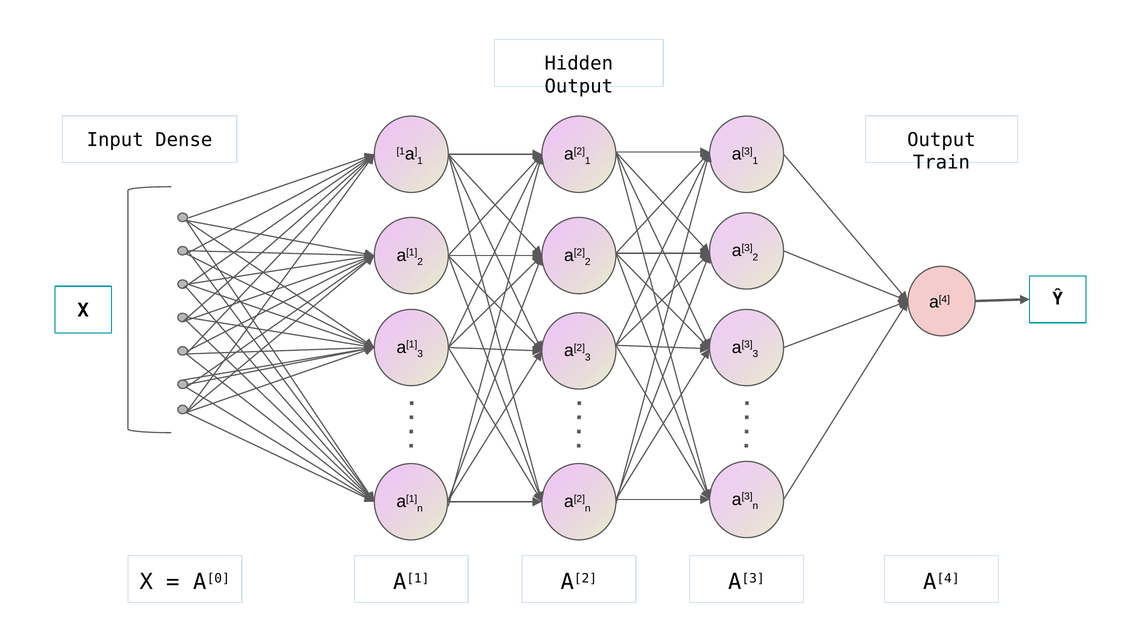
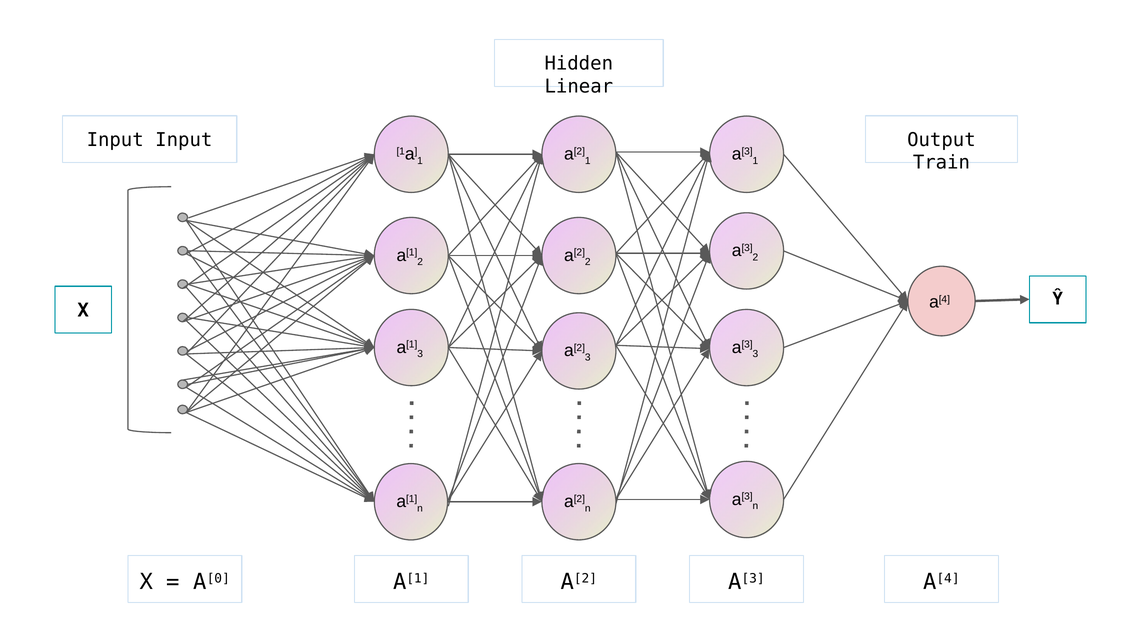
Output at (579, 86): Output -> Linear
Input Dense: Dense -> Input
